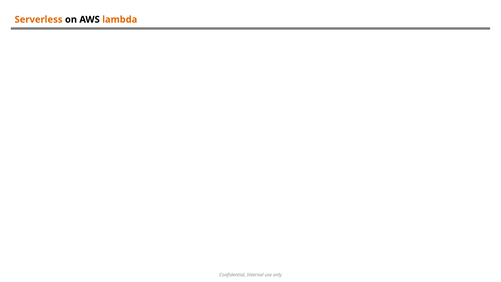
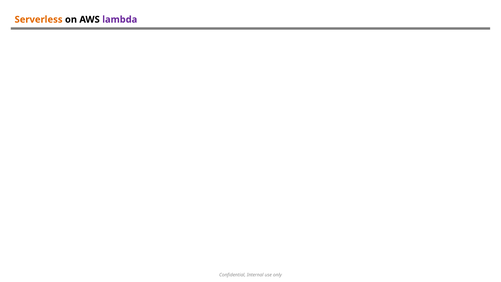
lambda colour: orange -> purple
